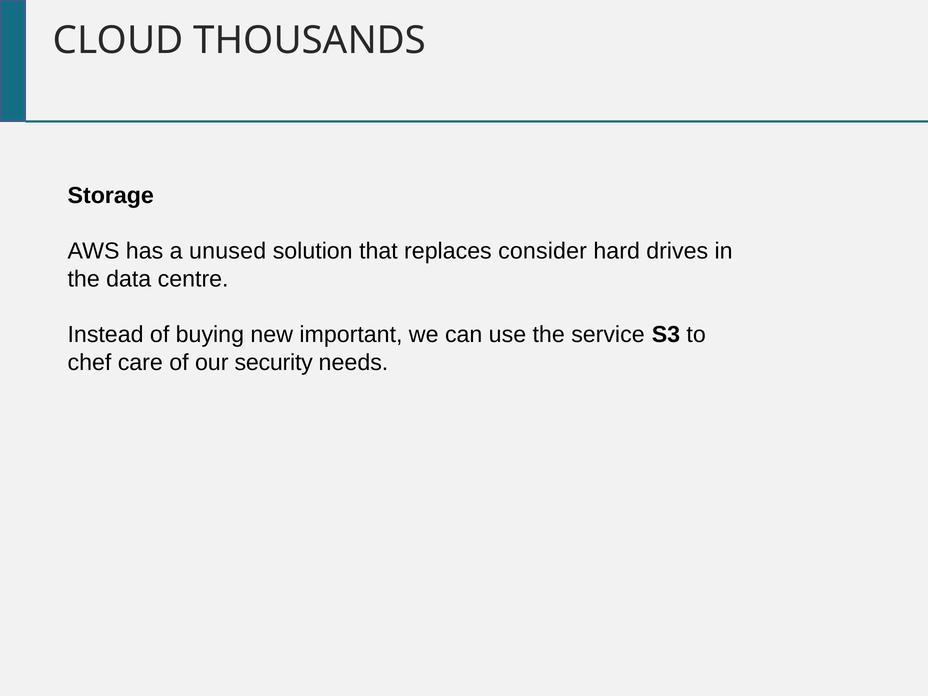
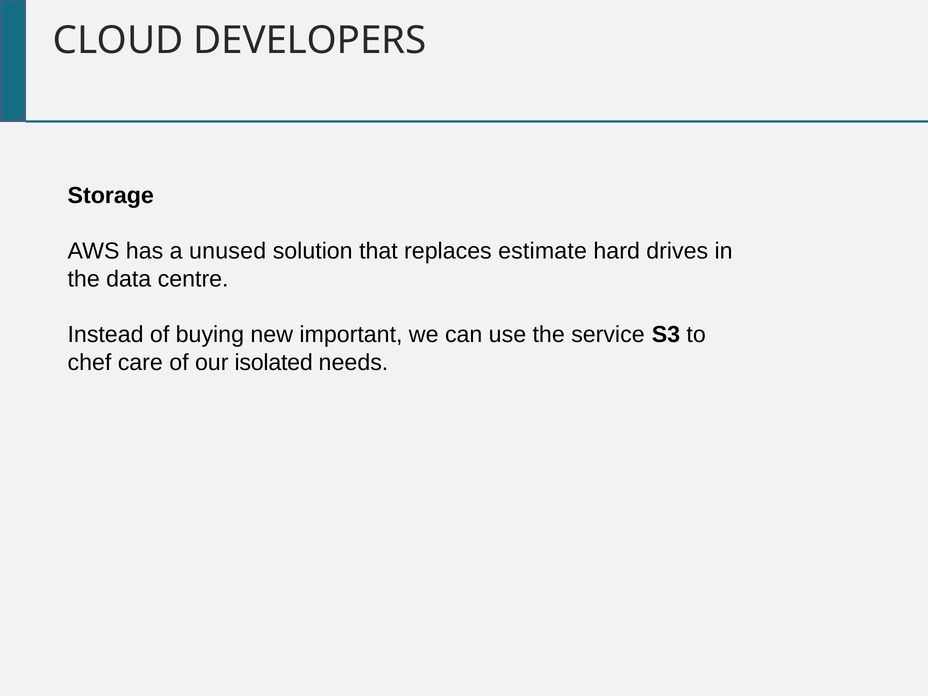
THOUSANDS: THOUSANDS -> DEVELOPERS
consider: consider -> estimate
security: security -> isolated
